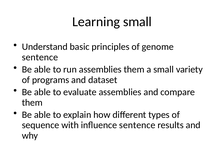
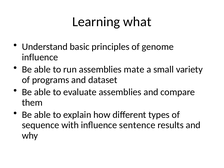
Learning small: small -> what
sentence at (40, 57): sentence -> influence
assemblies them: them -> mate
